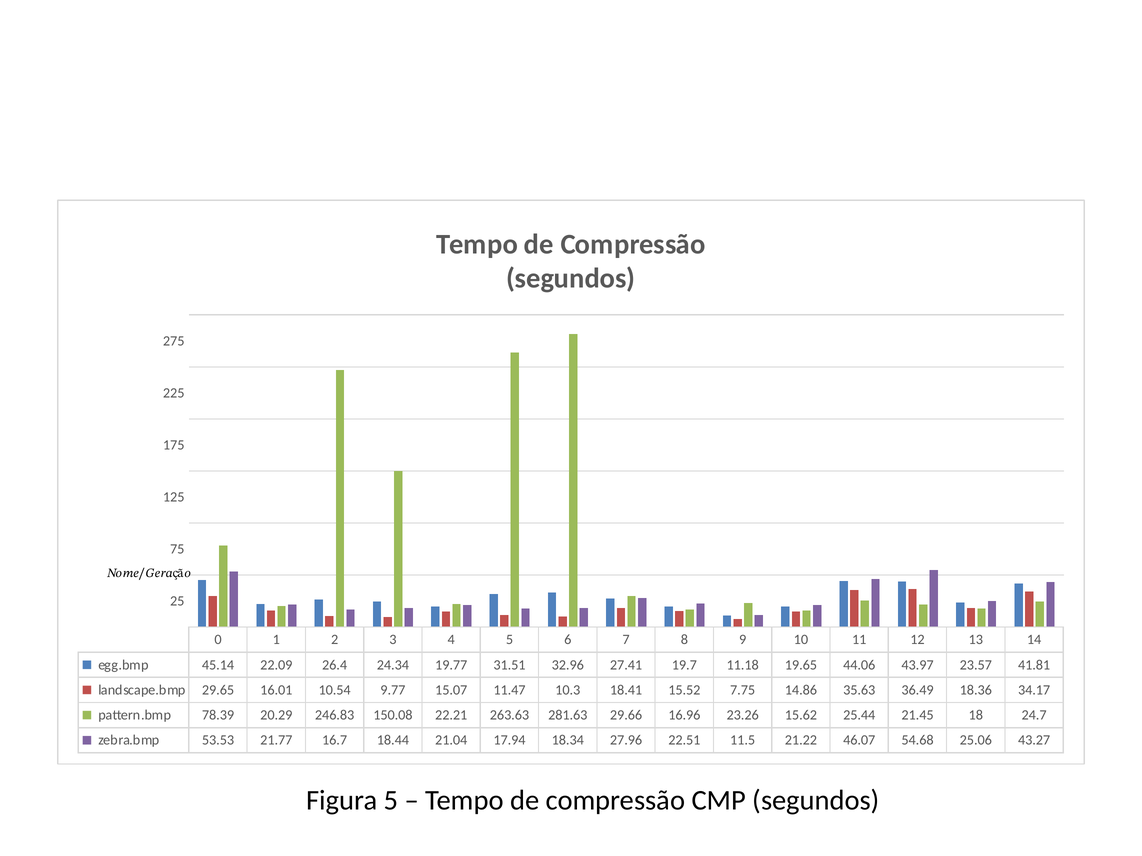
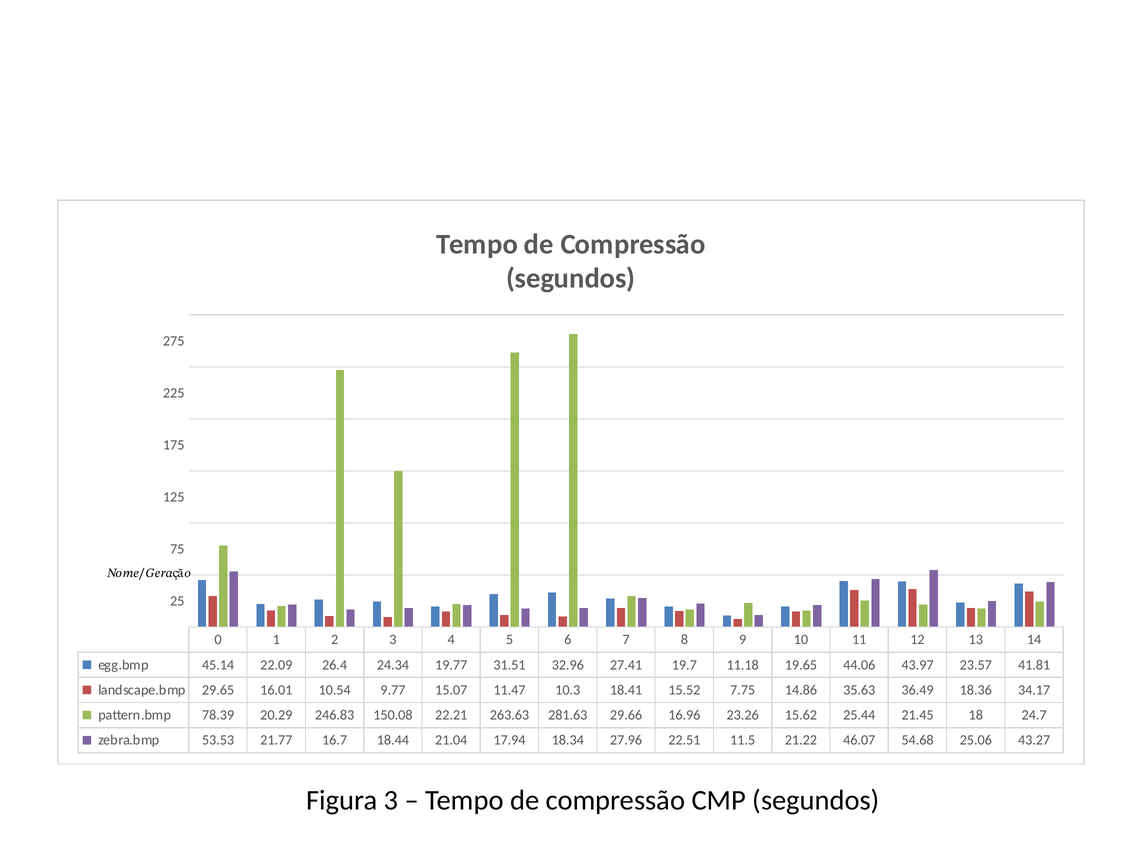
Figura 5: 5 -> 3
